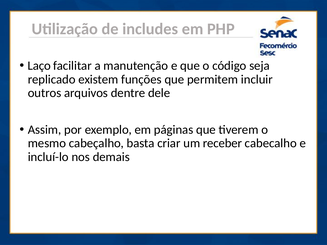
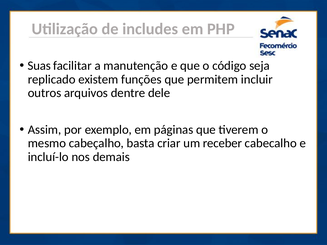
Laço: Laço -> Suas
